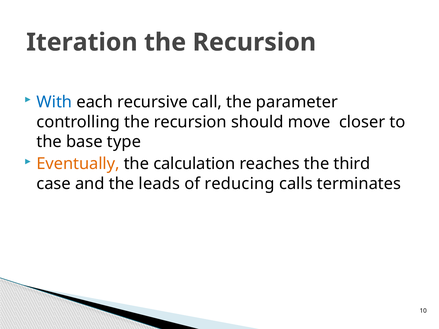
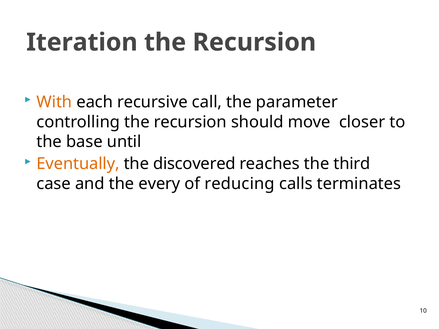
With colour: blue -> orange
type: type -> until
calculation: calculation -> discovered
leads: leads -> every
